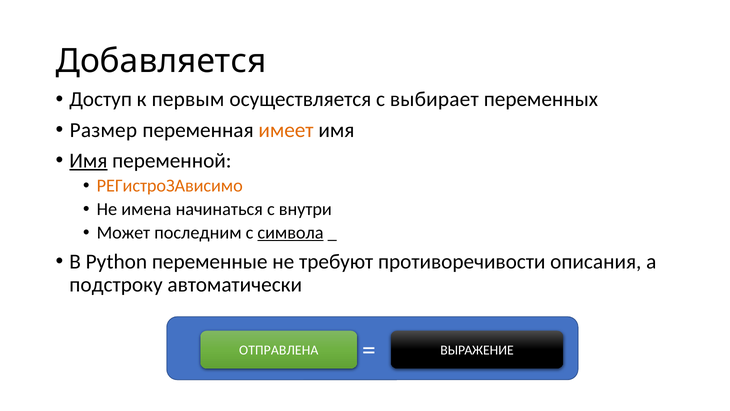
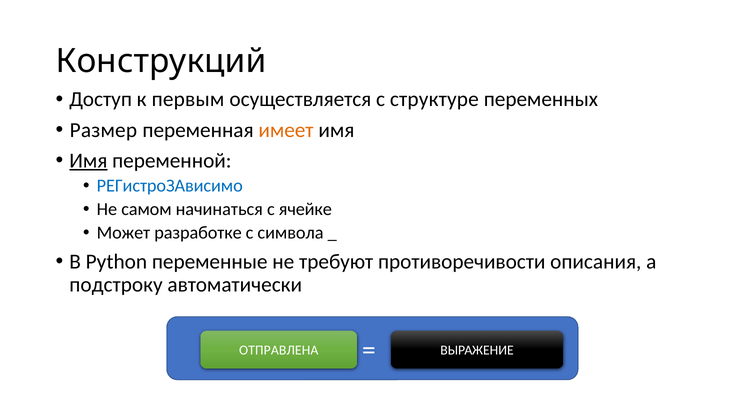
Добавляется: Добавляется -> Конструкций
выбирает: выбирает -> структуре
РЕГистроЗАвисимо colour: orange -> blue
имена: имена -> самом
внутри: внутри -> ячейке
последним: последним -> разработке
символа underline: present -> none
